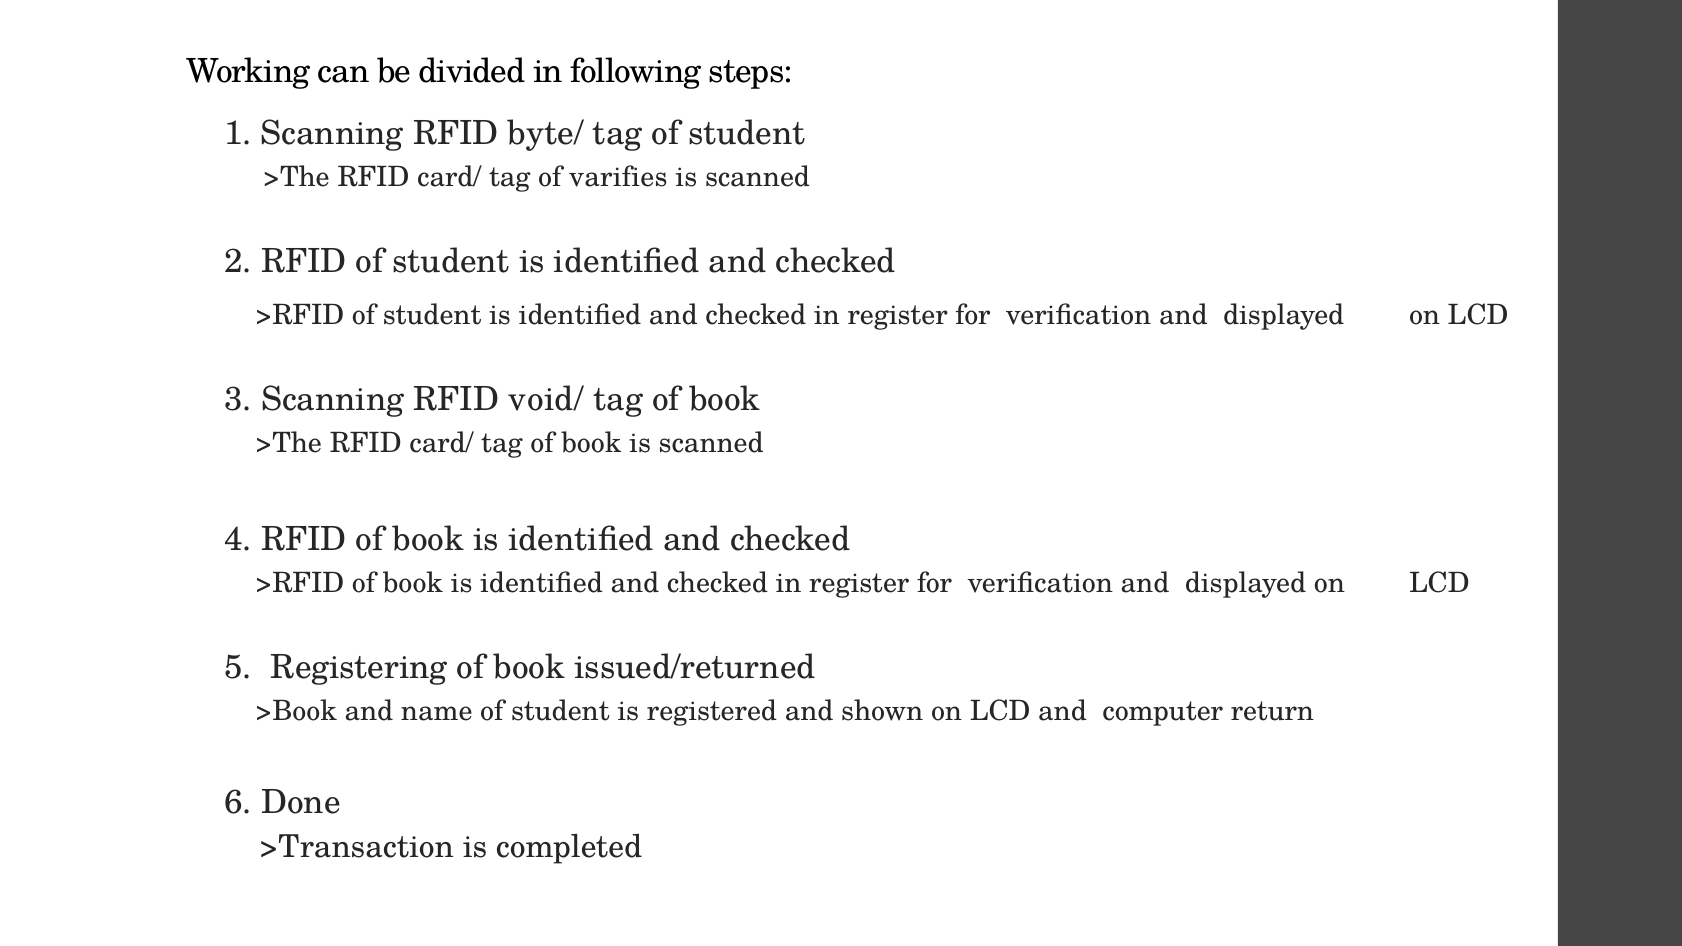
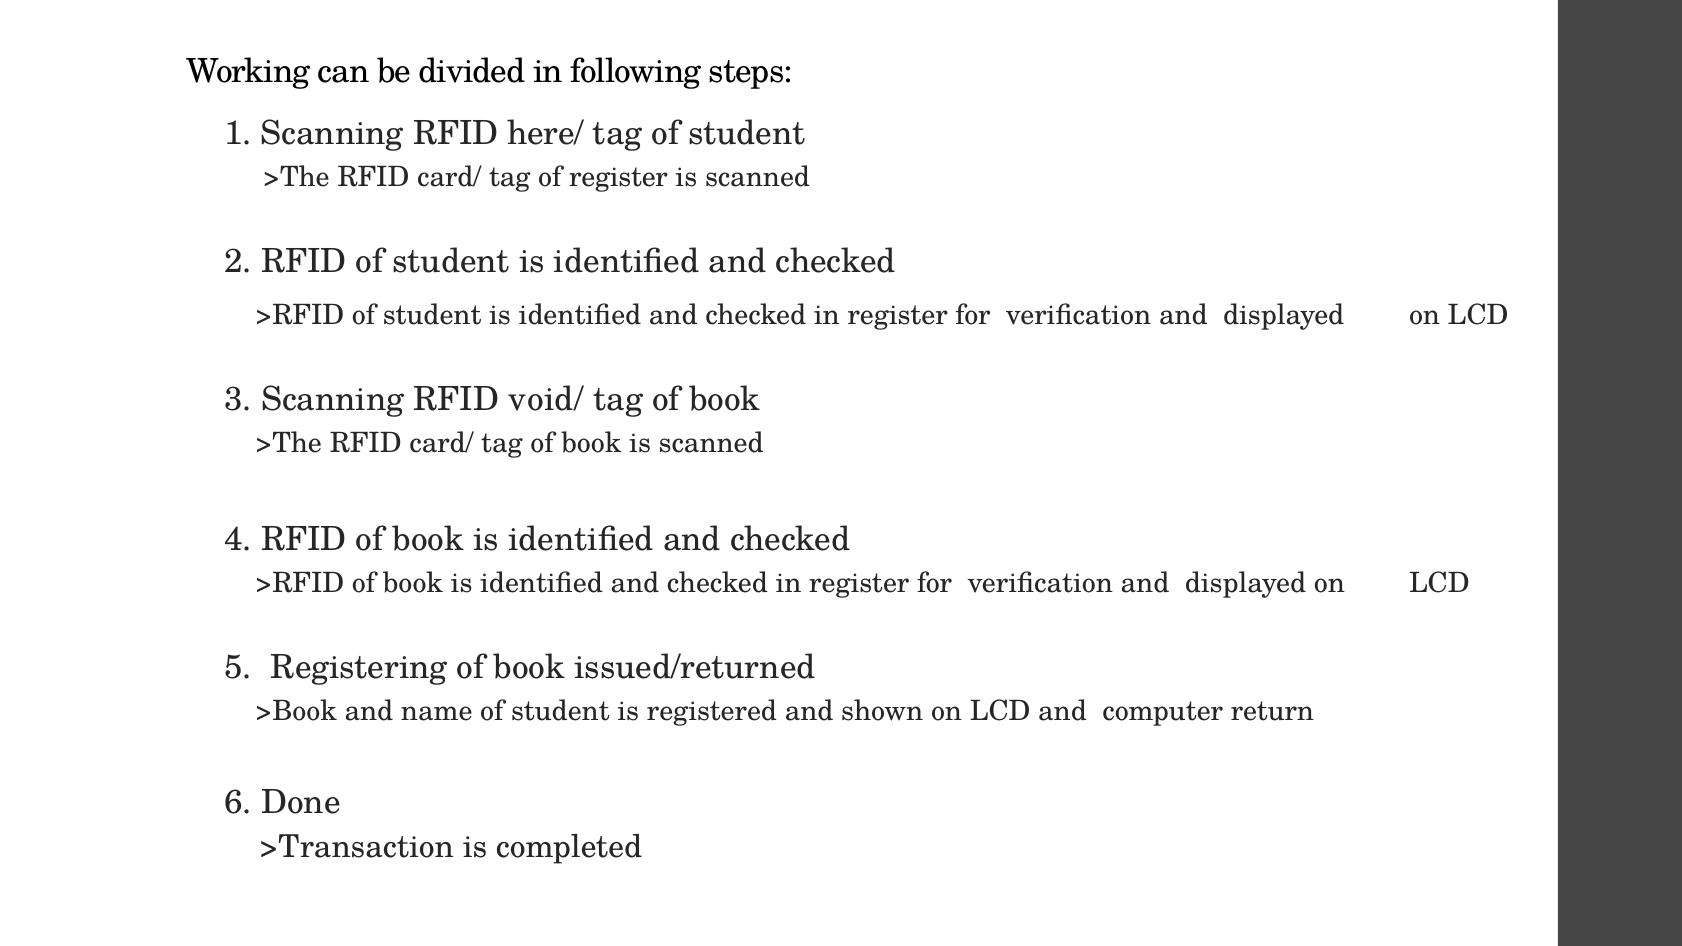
byte/: byte/ -> here/
of varifies: varifies -> register
